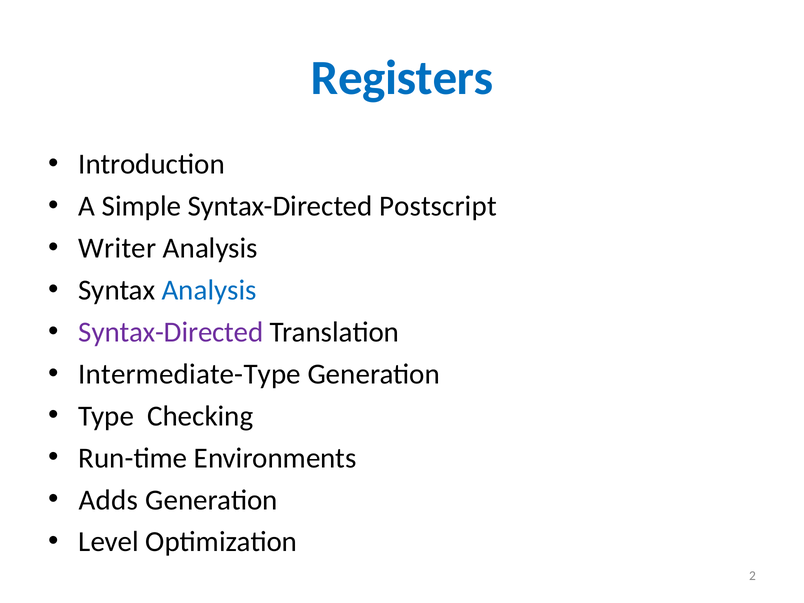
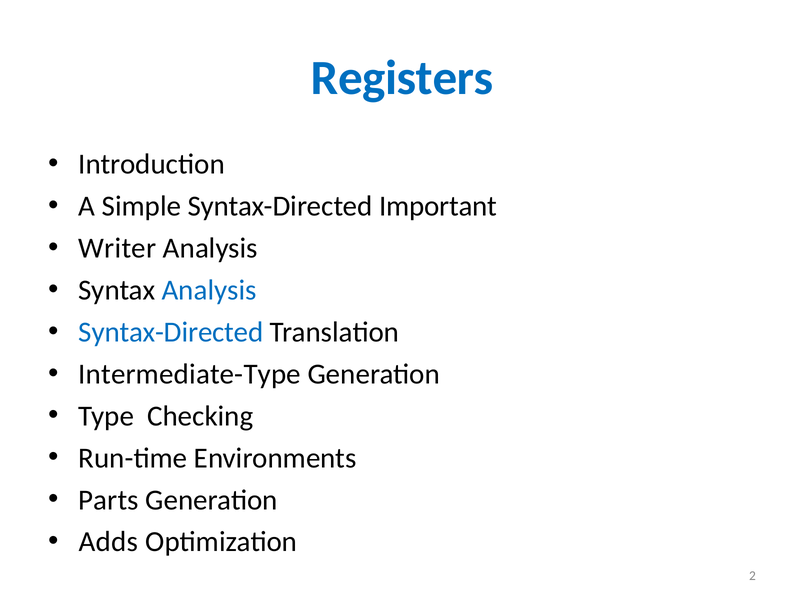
Postscript: Postscript -> Important
Syntax-Directed at (171, 332) colour: purple -> blue
Adds: Adds -> Parts
Level: Level -> Adds
